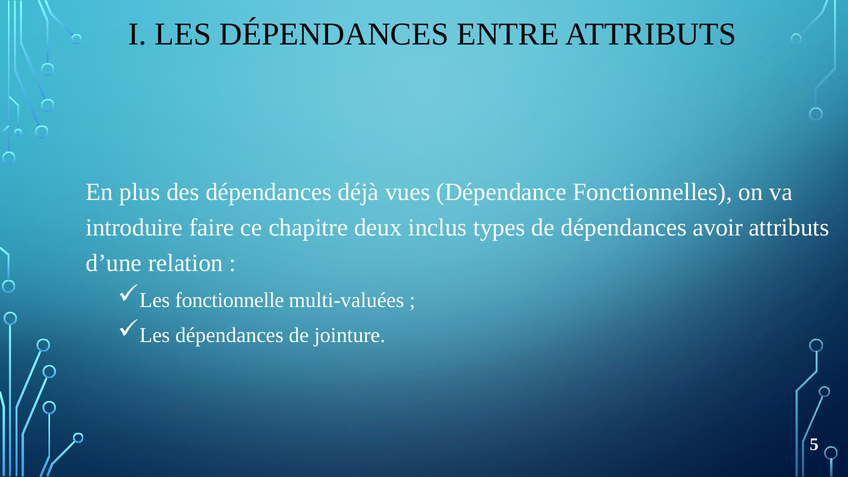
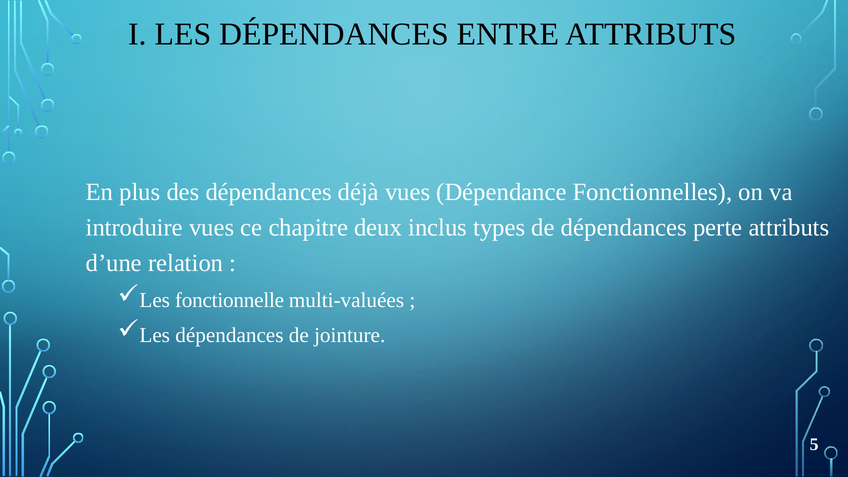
introduire faire: faire -> vues
avoir: avoir -> perte
